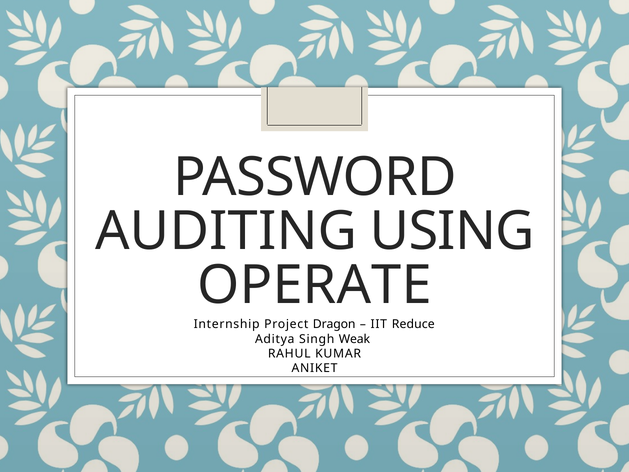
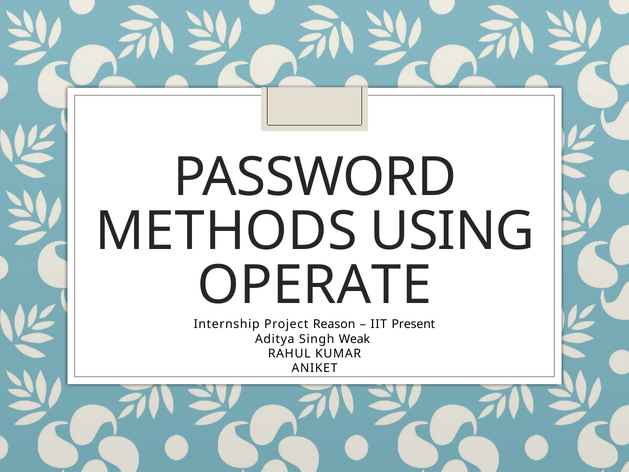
AUDITING: AUDITING -> METHODS
Dragon: Dragon -> Reason
Reduce: Reduce -> Present
